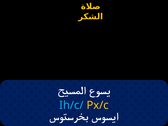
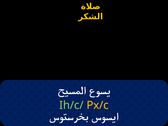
Ih/c/ colour: light blue -> light green
